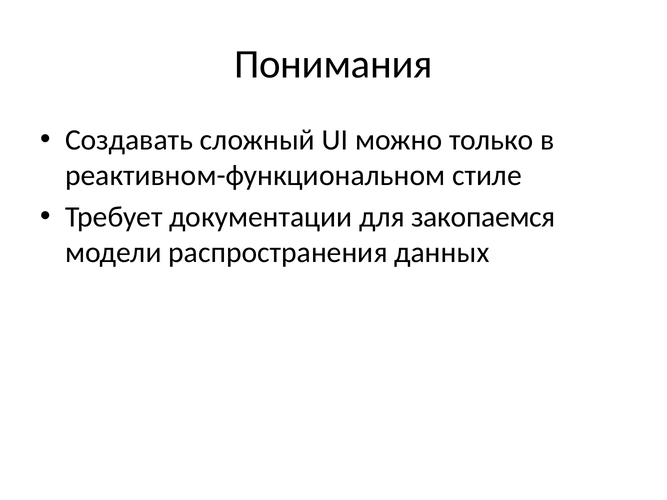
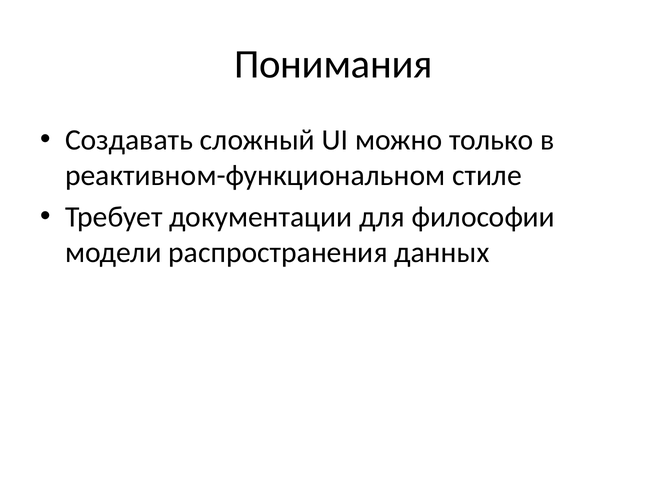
закопаемся: закопаемся -> философии
